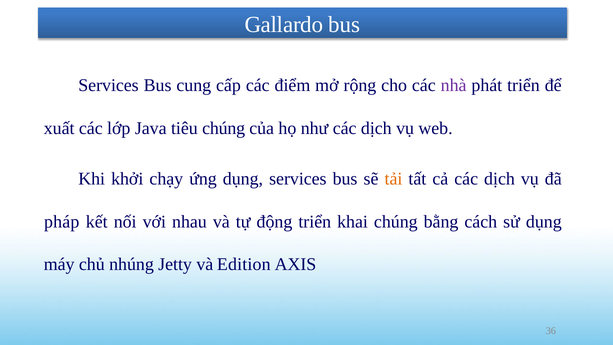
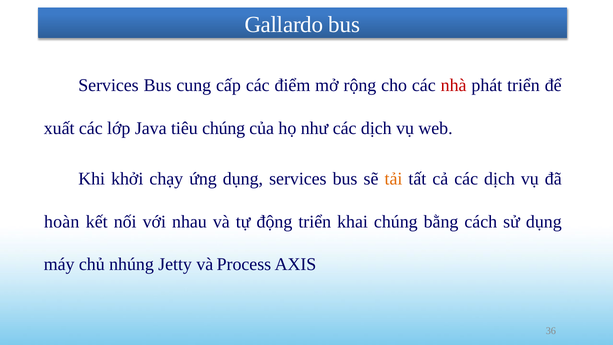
nhà colour: purple -> red
pháp: pháp -> hoàn
Edition: Edition -> Process
